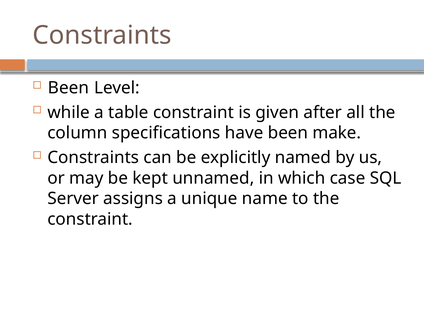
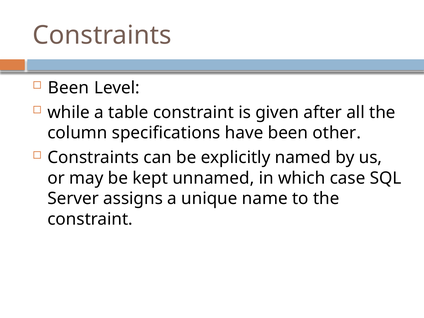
make: make -> other
